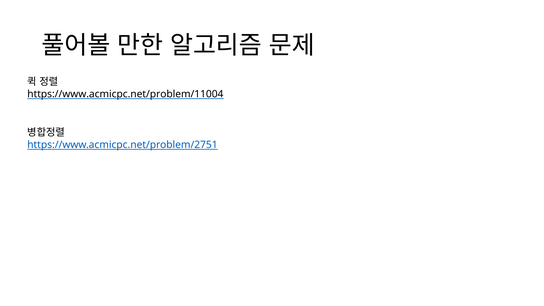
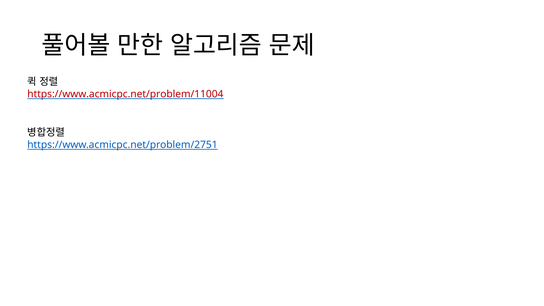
https://www.acmicpc.net/problem/11004 colour: black -> red
